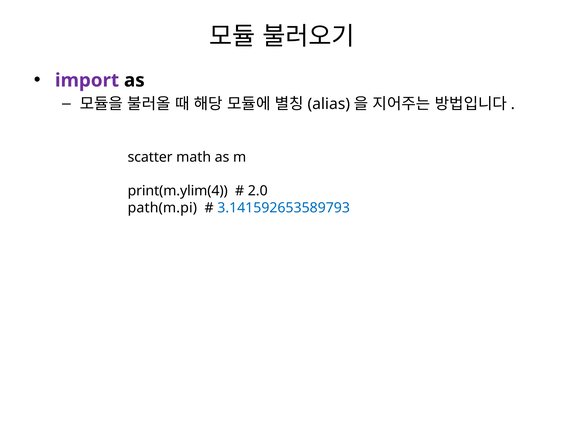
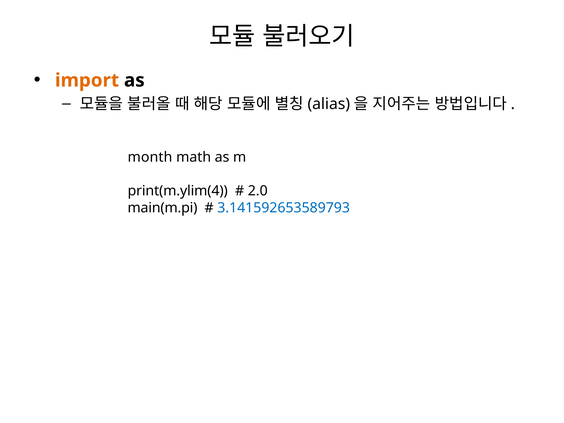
import colour: purple -> orange
scatter: scatter -> month
path(m.pi: path(m.pi -> main(m.pi
